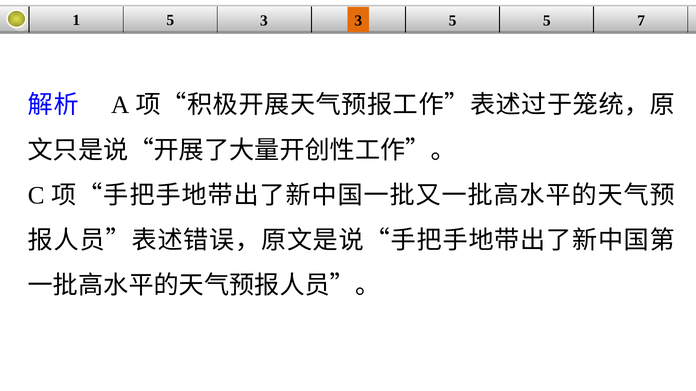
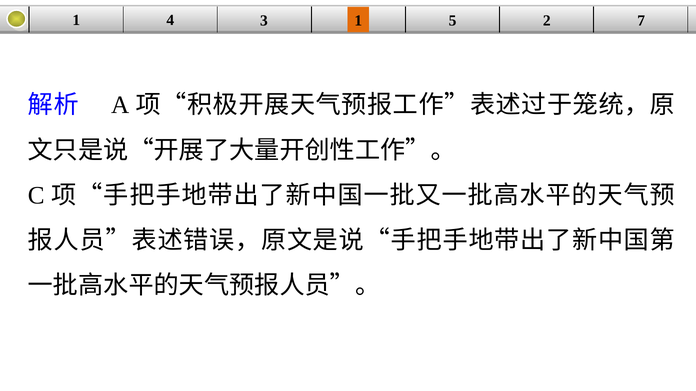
1 5: 5 -> 4
3 3: 3 -> 1
5 5: 5 -> 2
